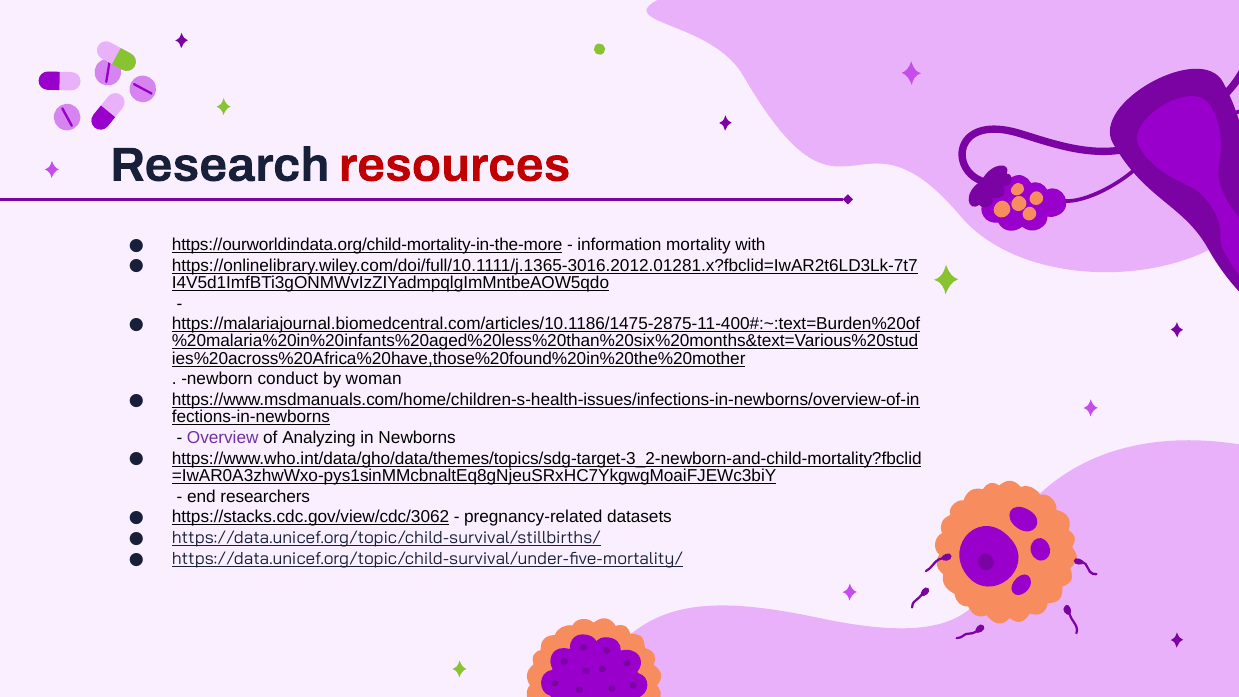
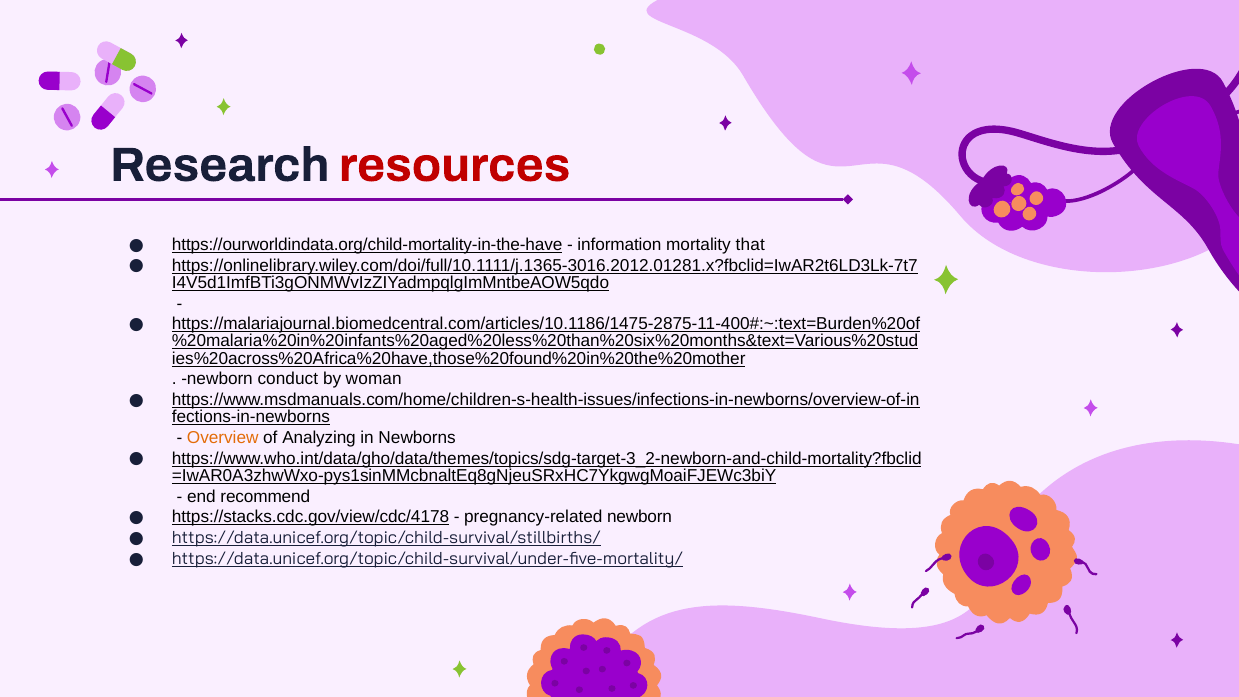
https://ourworldindata.org/child-mortality-in-the-more: https://ourworldindata.org/child-mortality-in-the-more -> https://ourworldindata.org/child-mortality-in-the-have
with: with -> that
Overview colour: purple -> orange
researchers: researchers -> recommend
https://stacks.cdc.gov/view/cdc/3062: https://stacks.cdc.gov/view/cdc/3062 -> https://stacks.cdc.gov/view/cdc/4178
pregnancy-related datasets: datasets -> newborn
